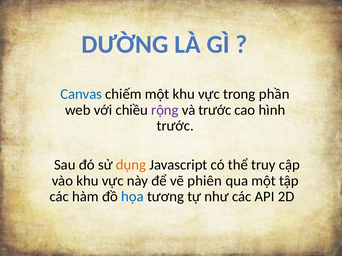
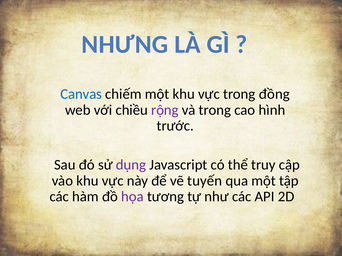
DƯỜNG: DƯỜNG -> NHƯNG
phần: phần -> đồng
và trước: trước -> trong
dụng colour: orange -> purple
phiên: phiên -> tuyến
họa colour: blue -> purple
